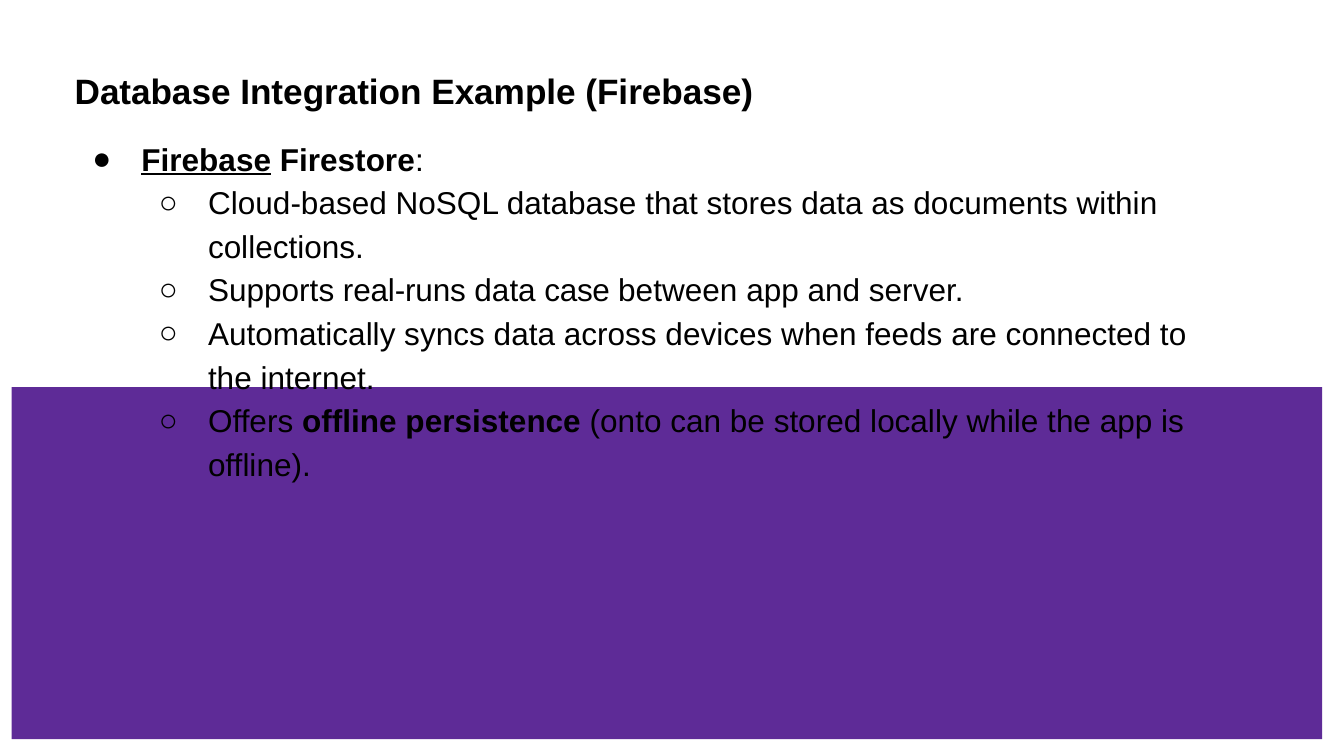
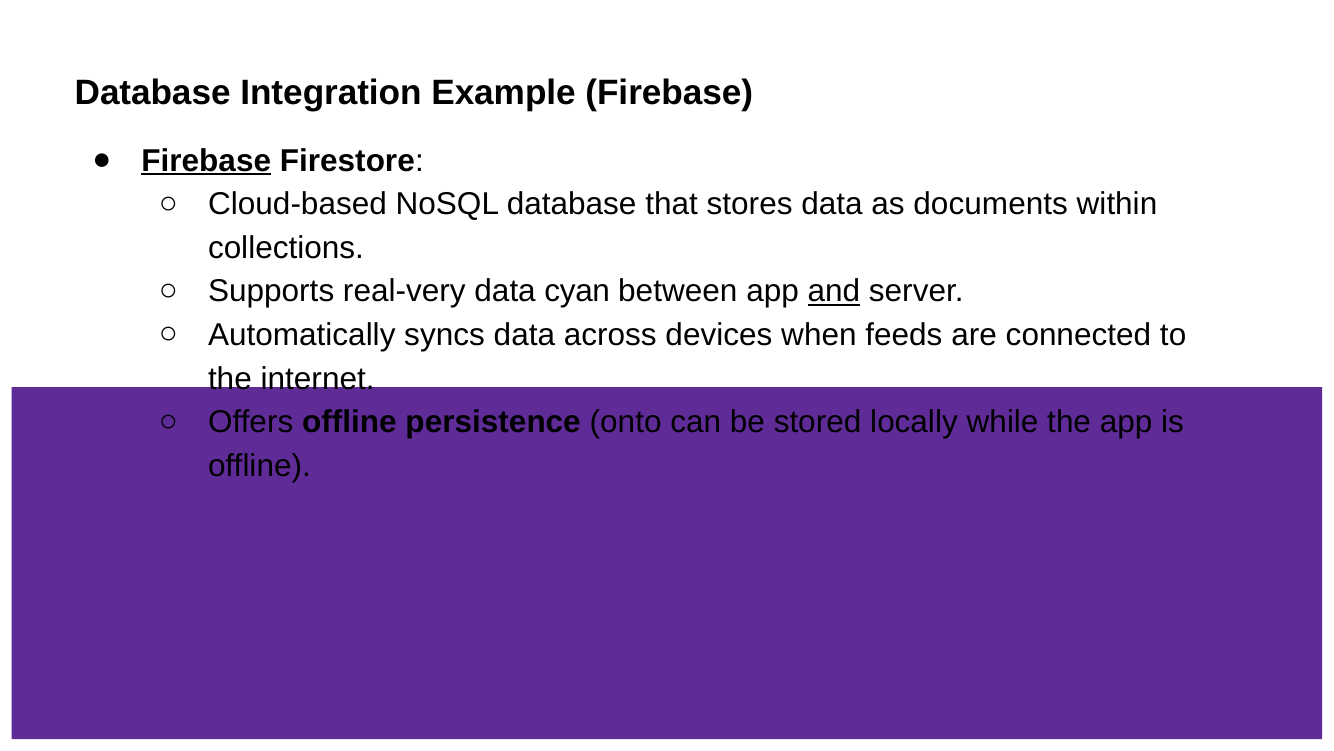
real-runs: real-runs -> real-very
case: case -> cyan
and underline: none -> present
